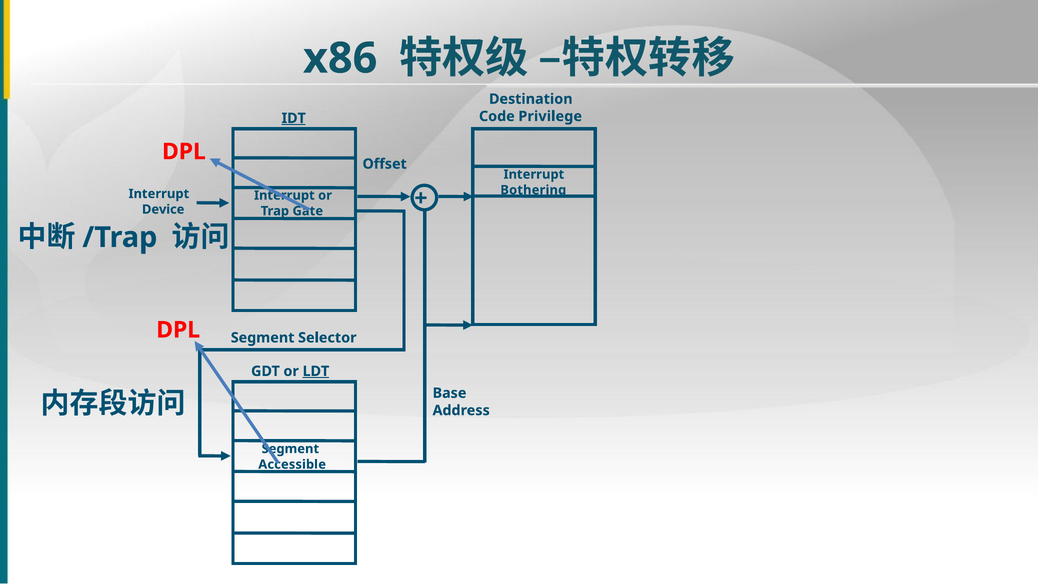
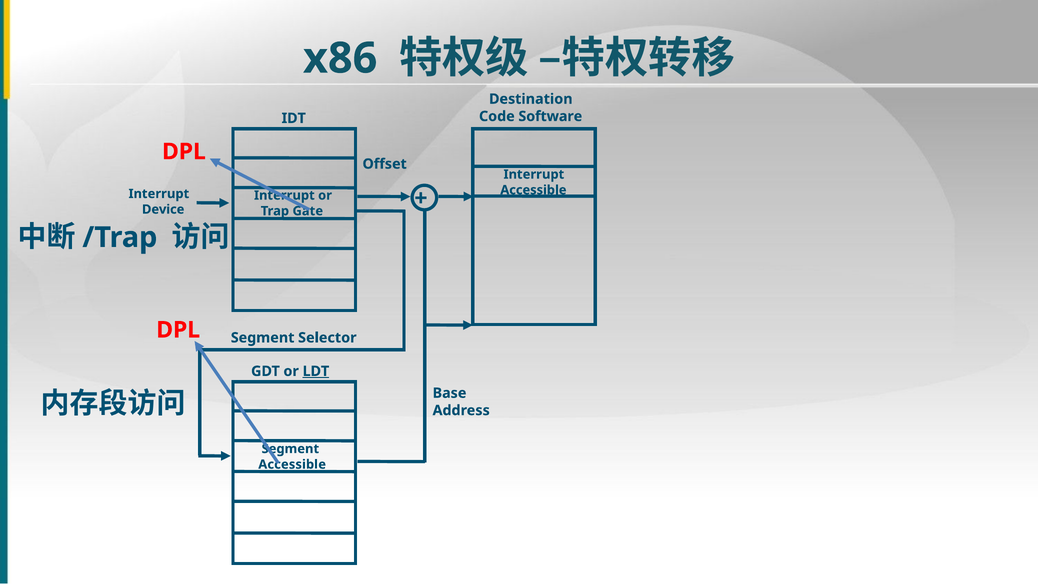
Privilege: Privilege -> Software
IDT underline: present -> none
Bothering at (533, 190): Bothering -> Accessible
